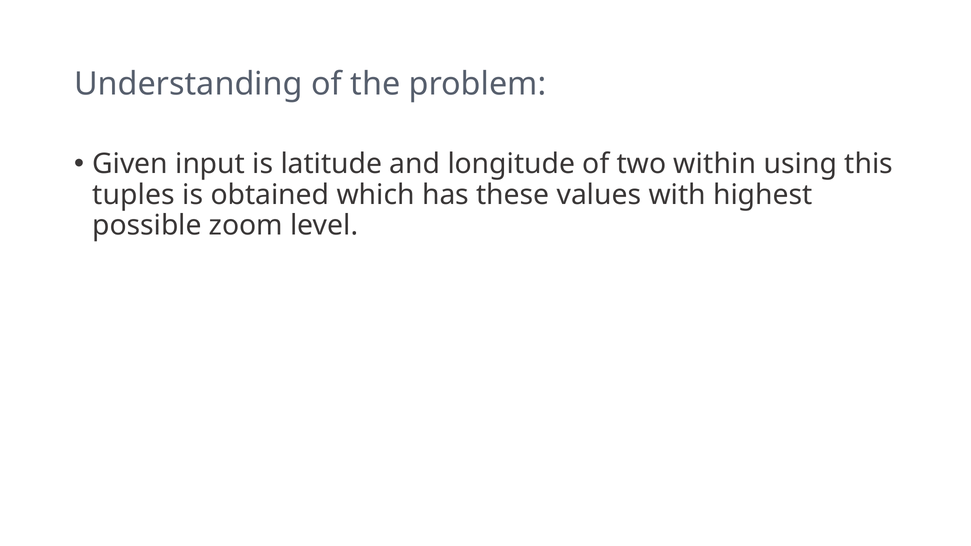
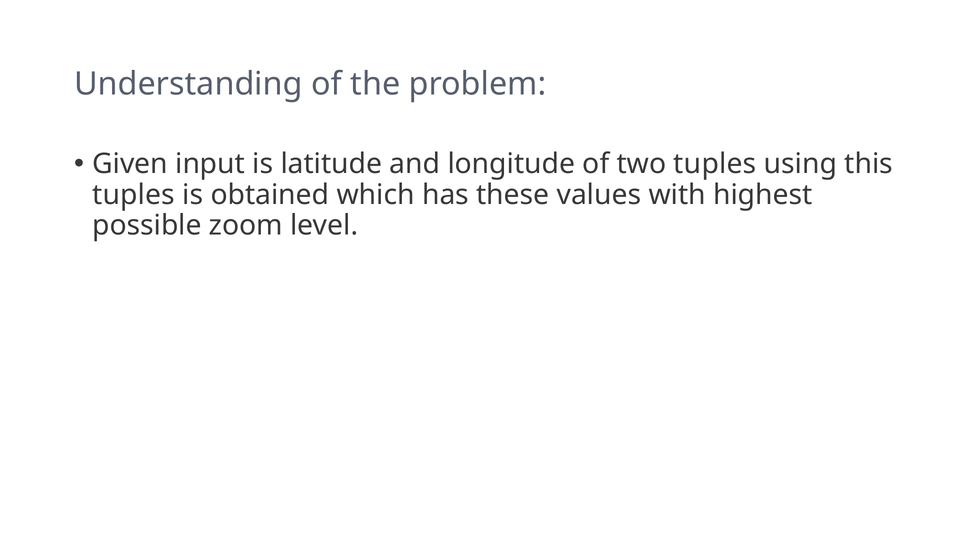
two within: within -> tuples
